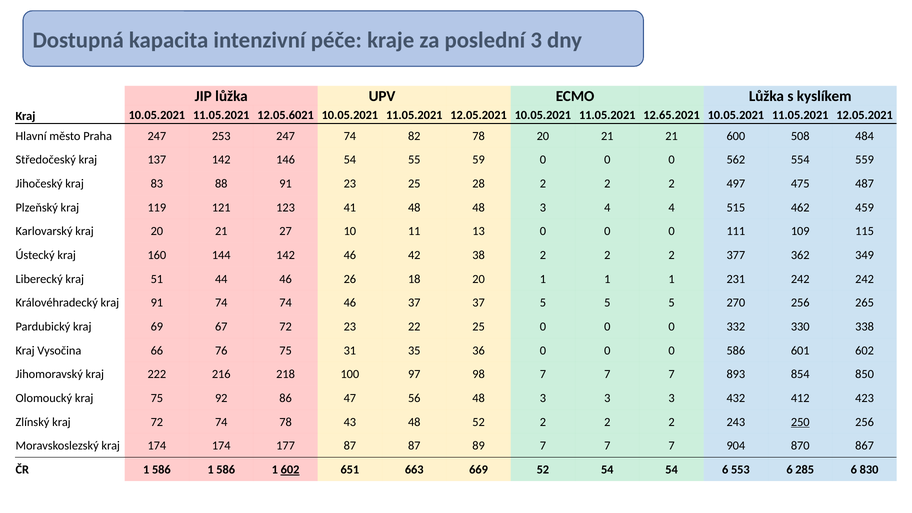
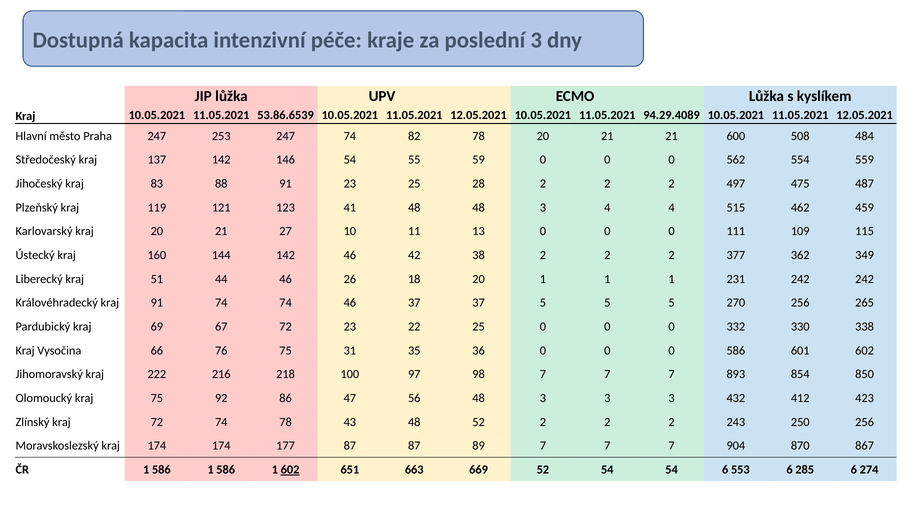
12.05.6021: 12.05.6021 -> 53.86.6539
12.65.2021: 12.65.2021 -> 94.29.4089
250 underline: present -> none
830: 830 -> 274
